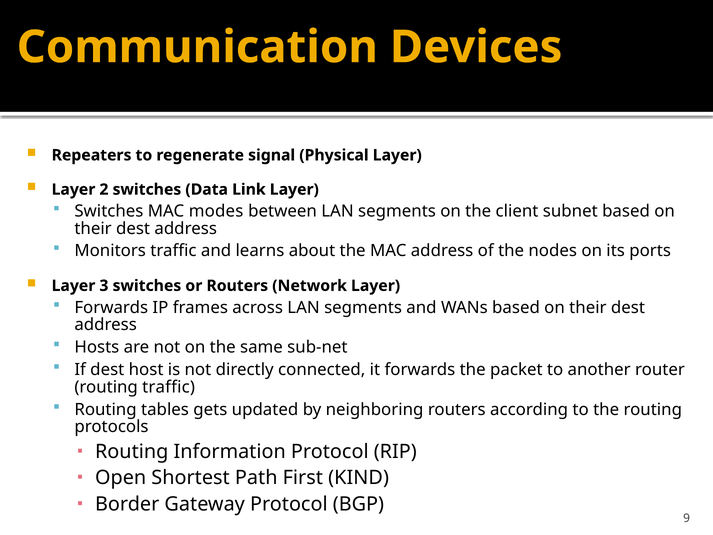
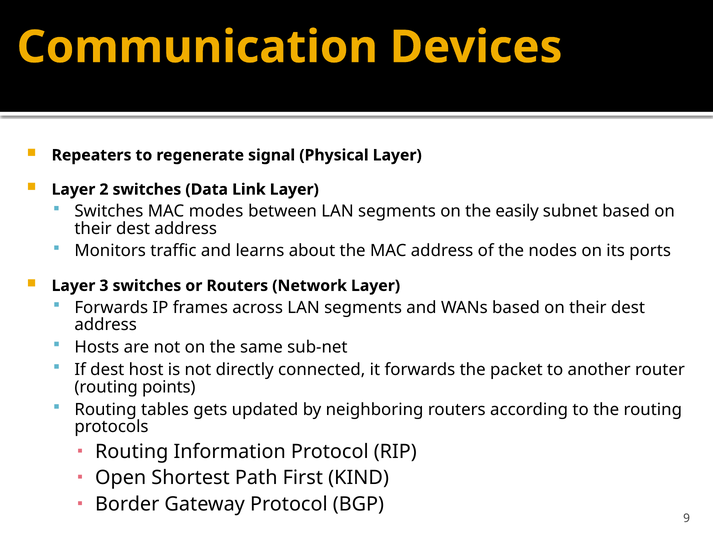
client: client -> easily
routing traffic: traffic -> points
